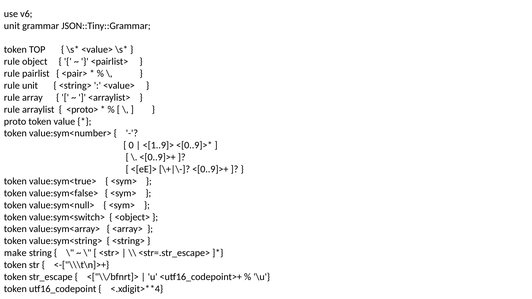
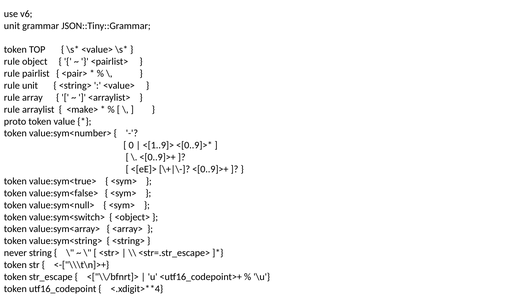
<proto>: <proto> -> <make>
make: make -> never
